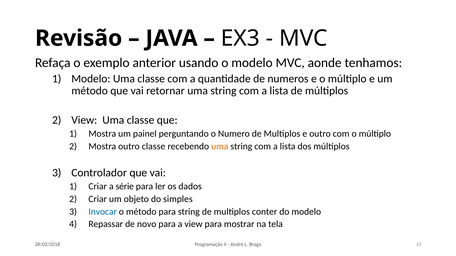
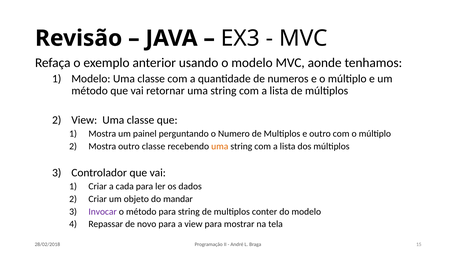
série: série -> cada
simples: simples -> mandar
Invocar colour: blue -> purple
